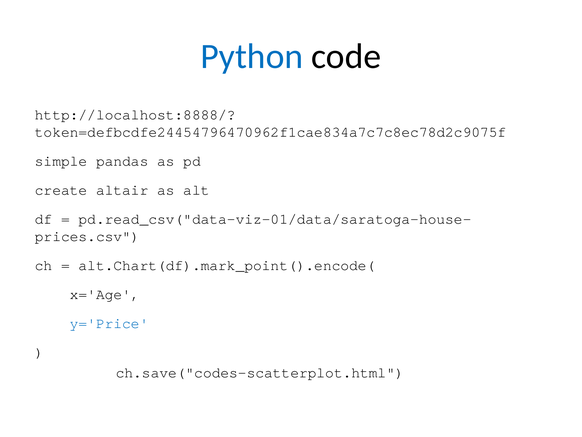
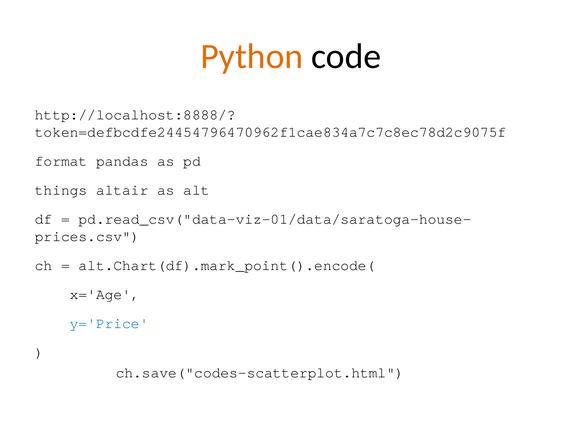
Python colour: blue -> orange
simple: simple -> format
create: create -> things
